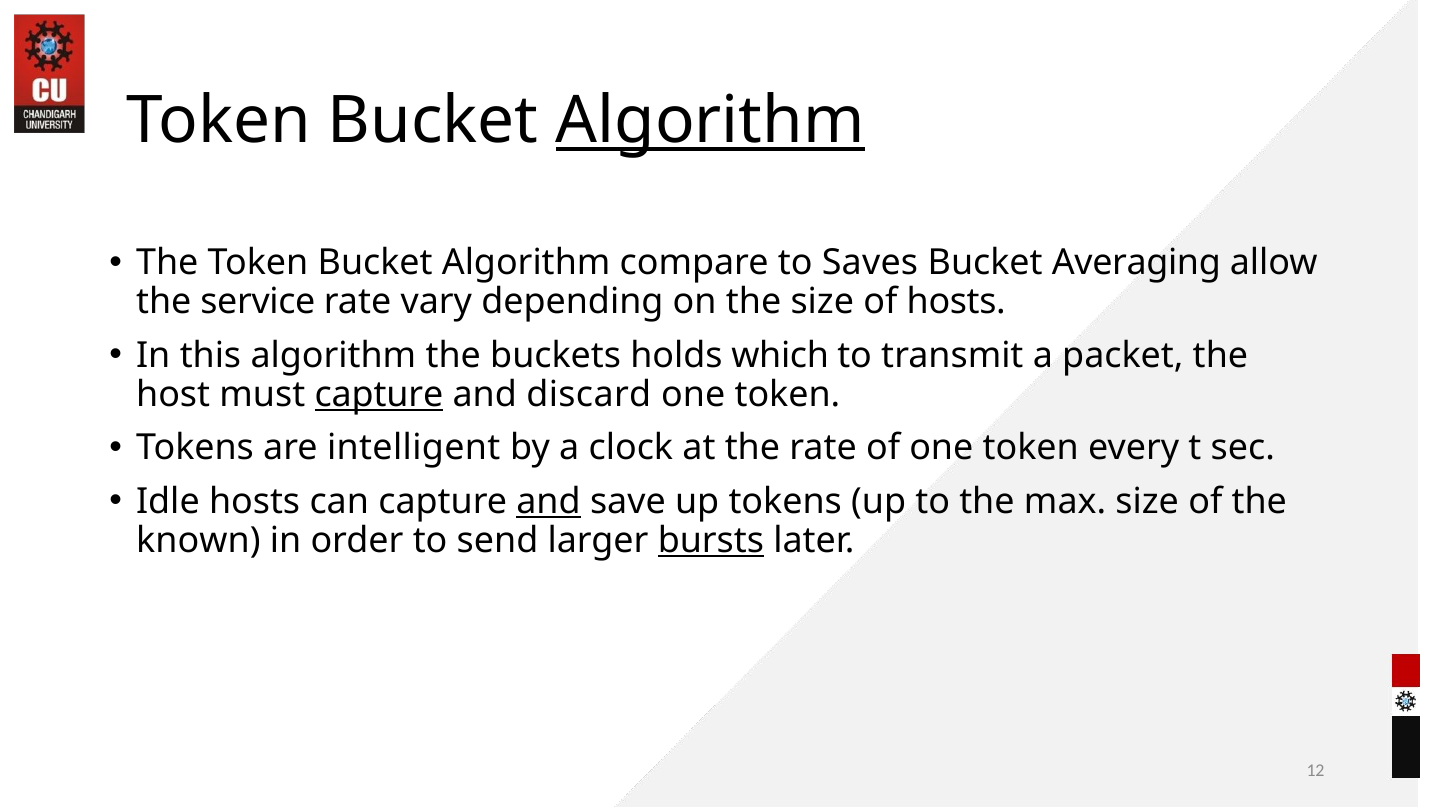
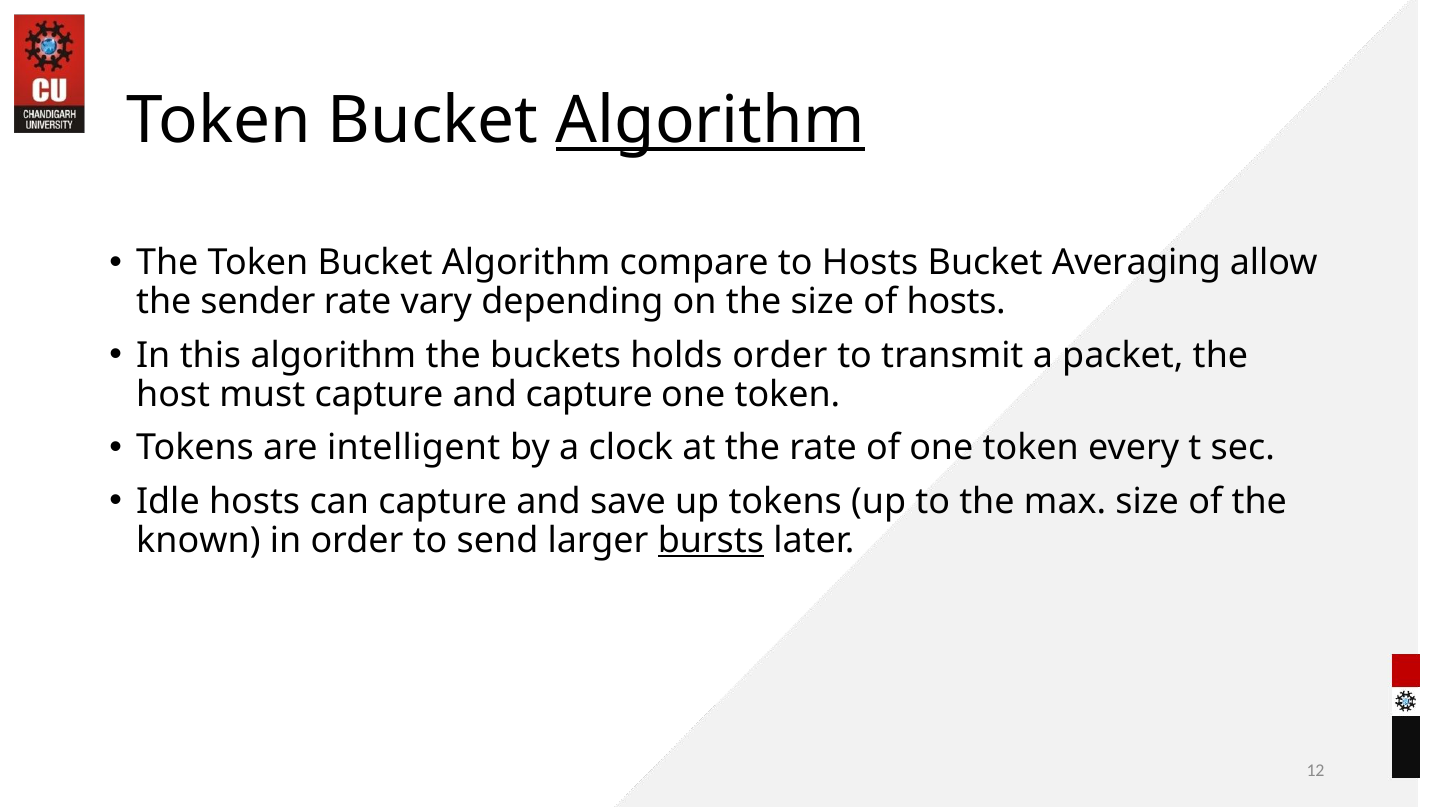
to Saves: Saves -> Hosts
service: service -> sender
holds which: which -> order
capture at (379, 394) underline: present -> none
and discard: discard -> capture
and at (549, 501) underline: present -> none
